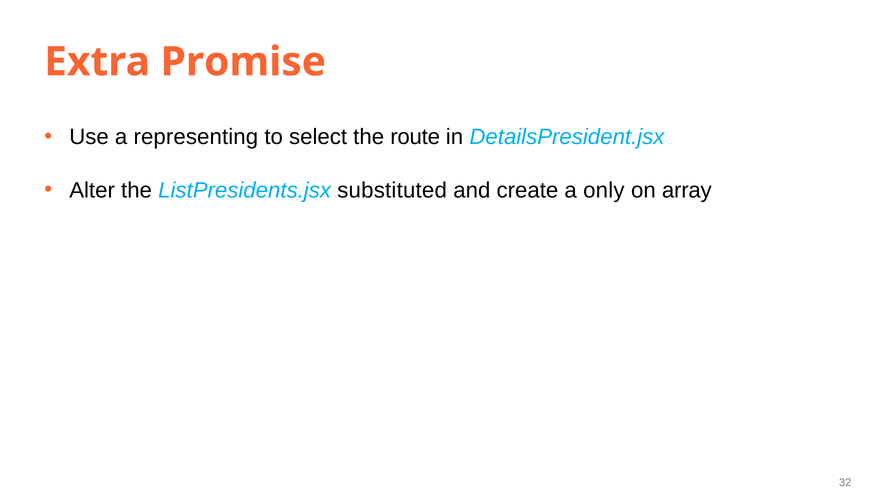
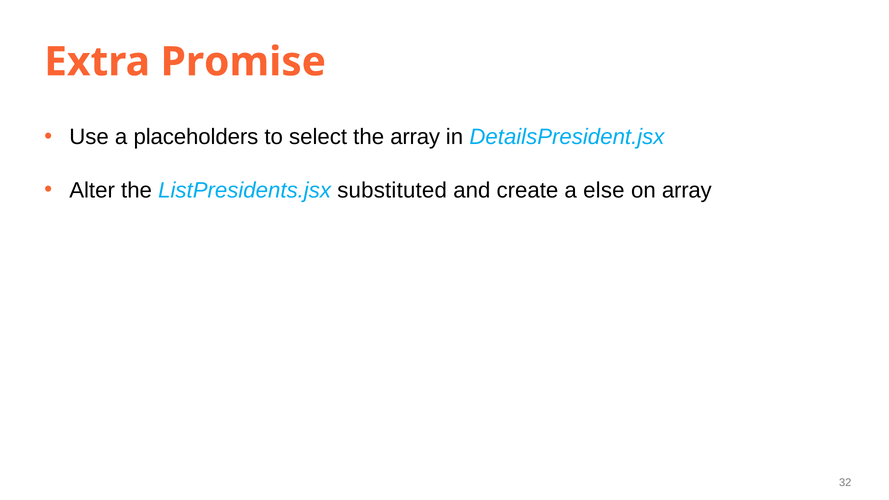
representing: representing -> placeholders
the route: route -> array
only: only -> else
